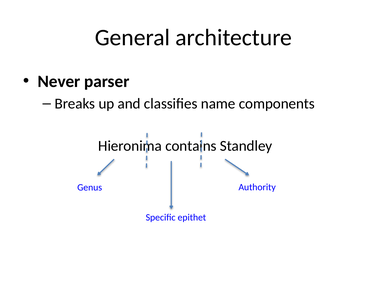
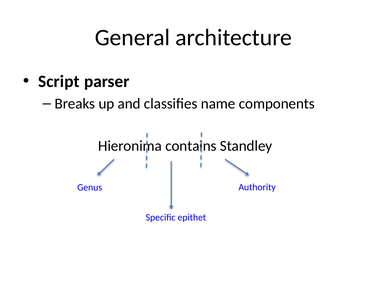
Never: Never -> Script
